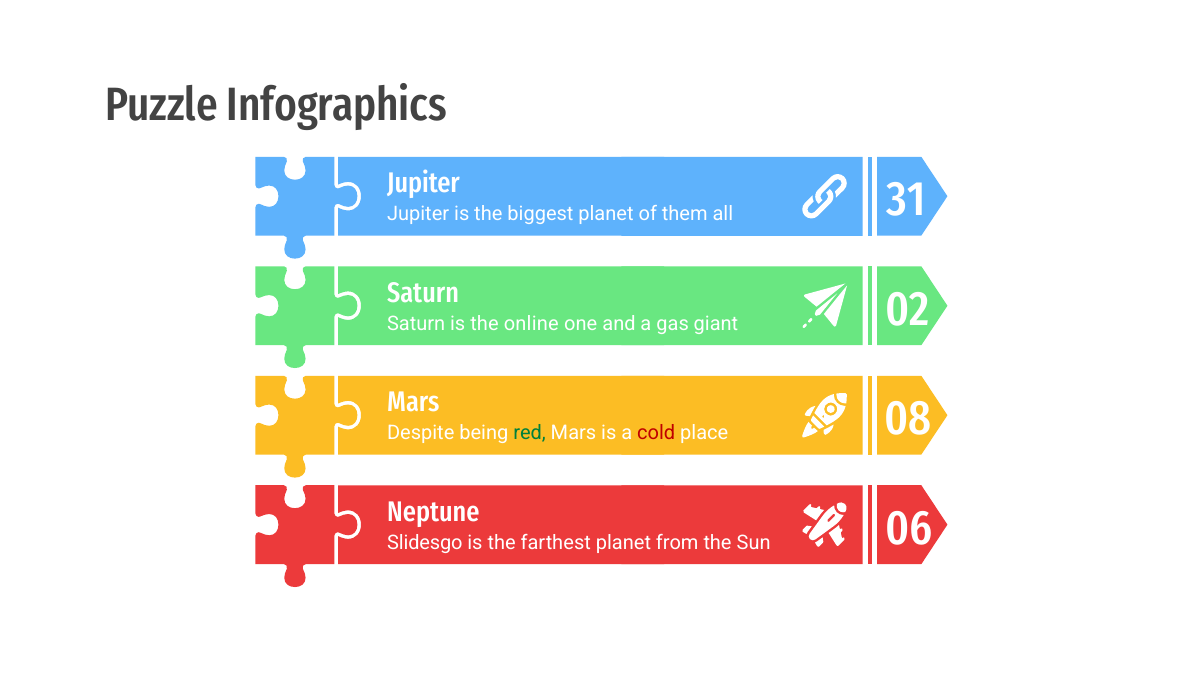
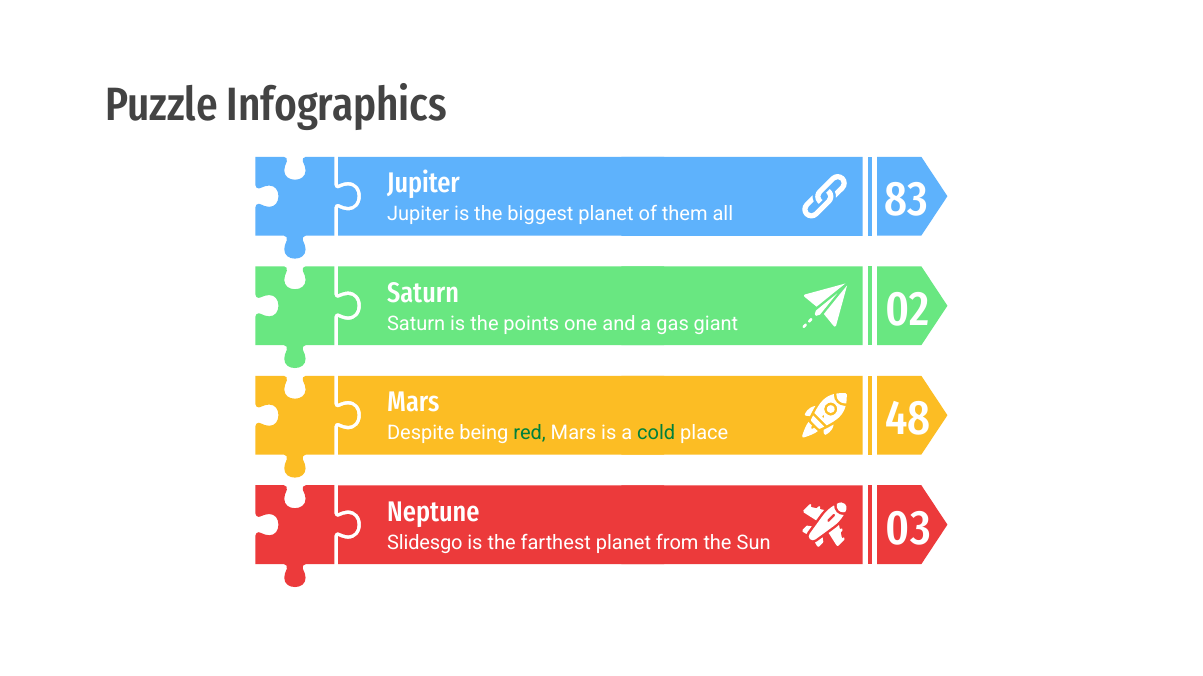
31: 31 -> 83
online: online -> points
cold colour: red -> green
08: 08 -> 48
06: 06 -> 03
